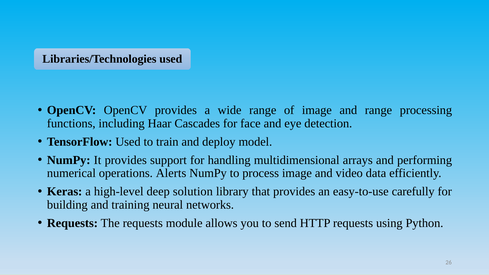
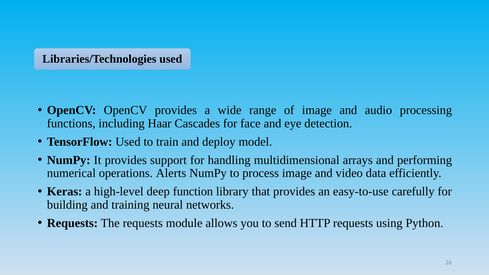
and range: range -> audio
solution: solution -> function
